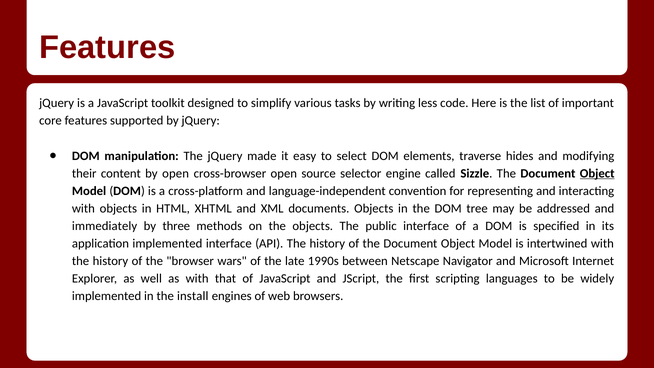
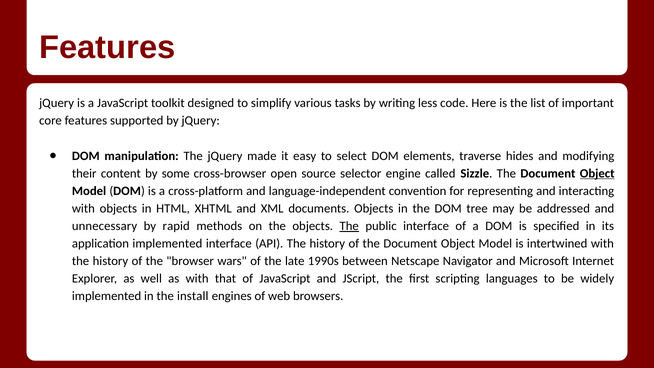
by open: open -> some
immediately: immediately -> unnecessary
three: three -> rapid
The at (349, 226) underline: none -> present
